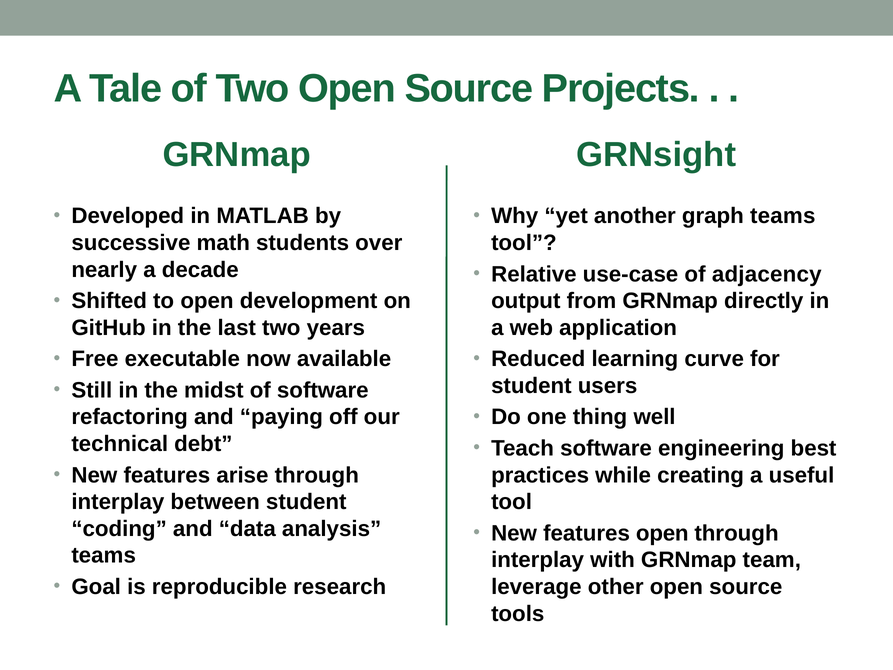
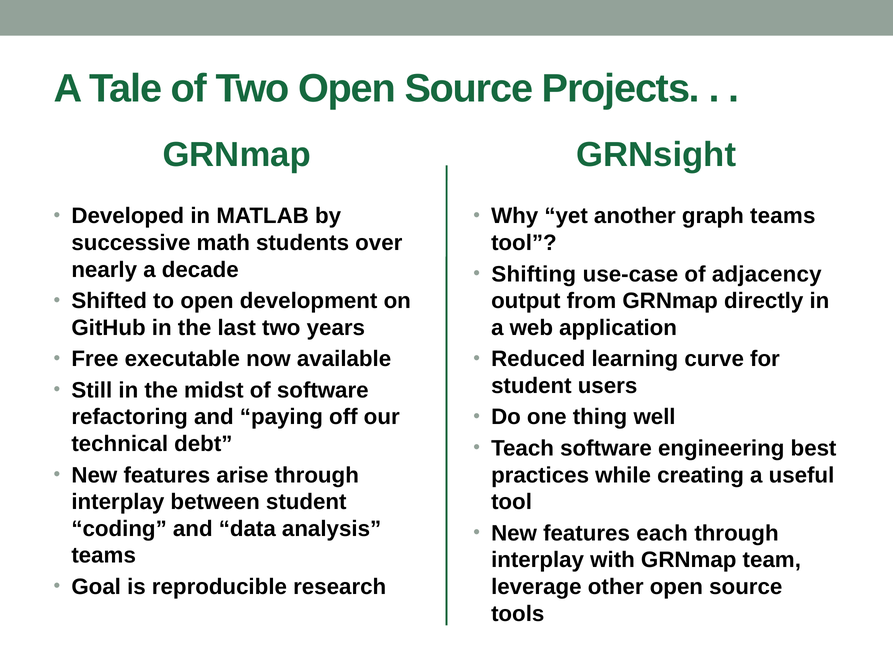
Relative: Relative -> Shifting
features open: open -> each
